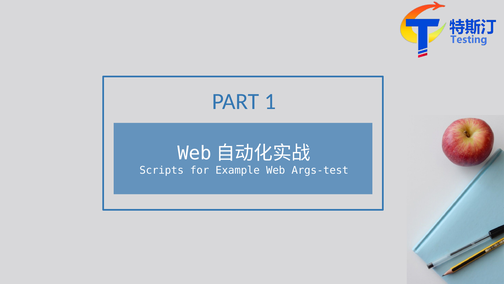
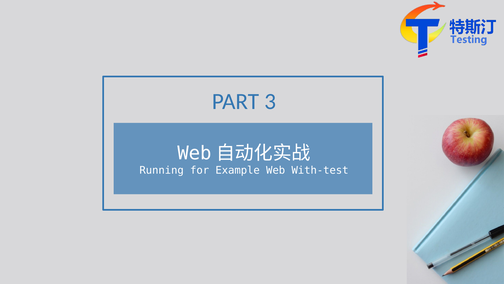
1: 1 -> 3
Scripts: Scripts -> Running
Args-test: Args-test -> With-test
